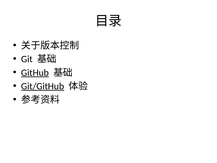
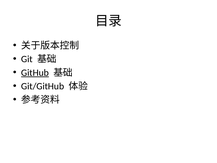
Git/GitHub underline: present -> none
